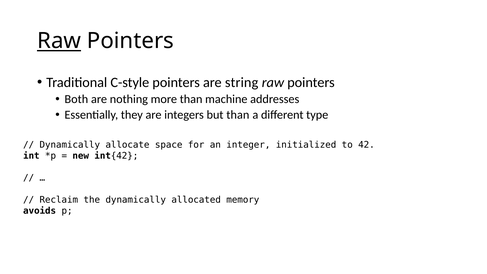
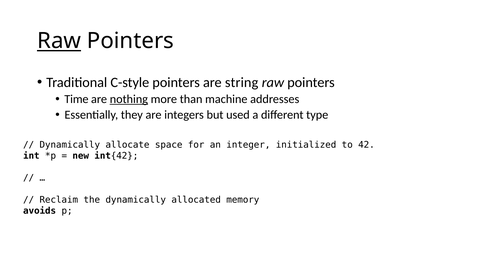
Both: Both -> Time
nothing underline: none -> present
but than: than -> used
